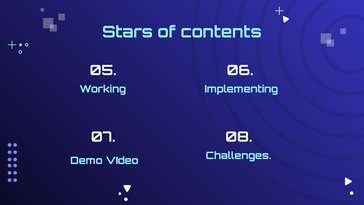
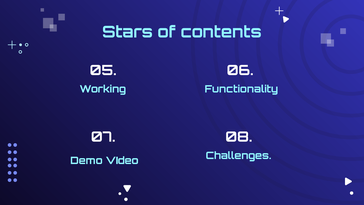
Implementing: Implementing -> Functionality
